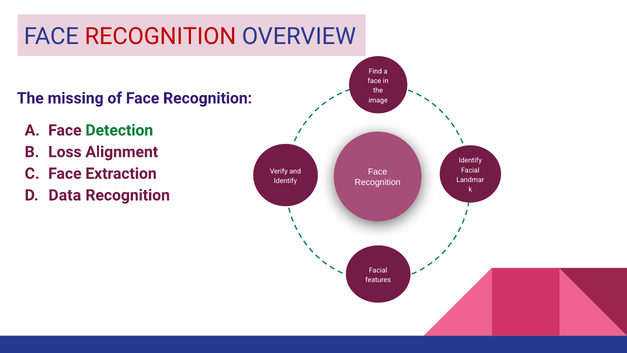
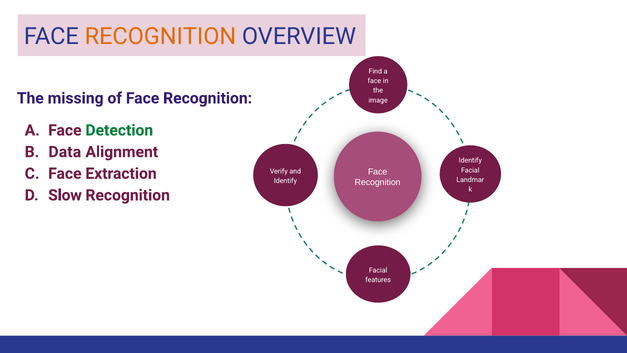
RECOGNITION at (160, 36) colour: red -> orange
Loss: Loss -> Data
Data: Data -> Slow
